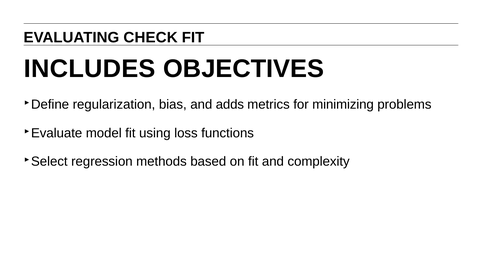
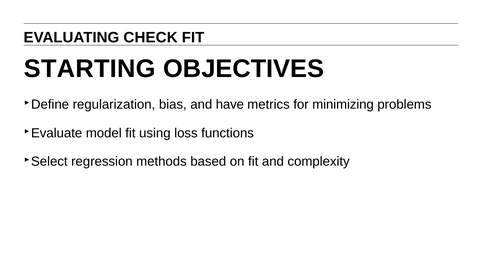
INCLUDES: INCLUDES -> STARTING
adds: adds -> have
